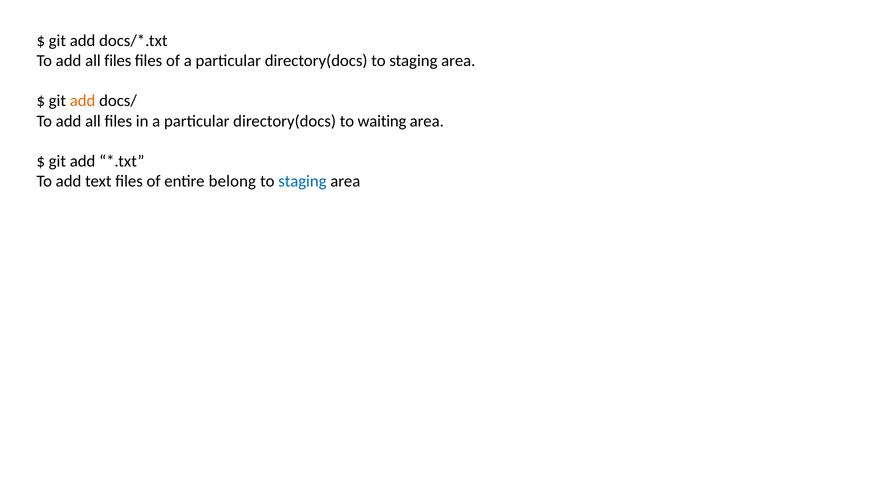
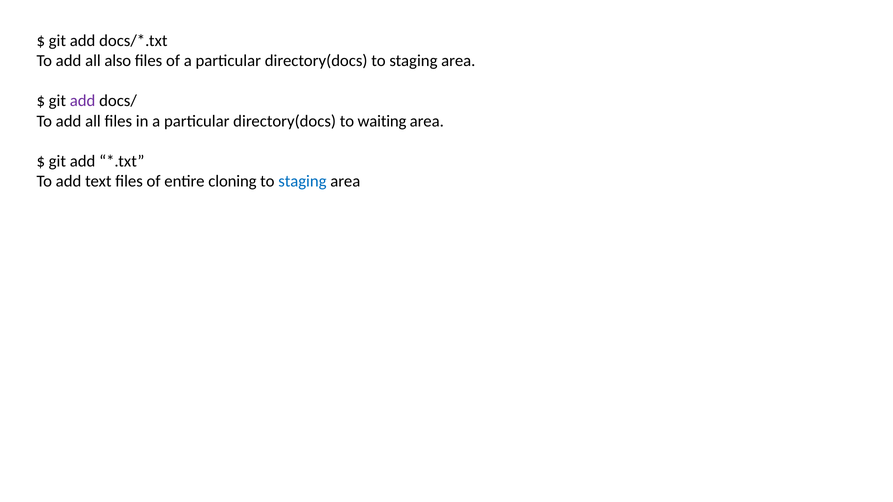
files at (118, 61): files -> also
add at (83, 101) colour: orange -> purple
belong: belong -> cloning
